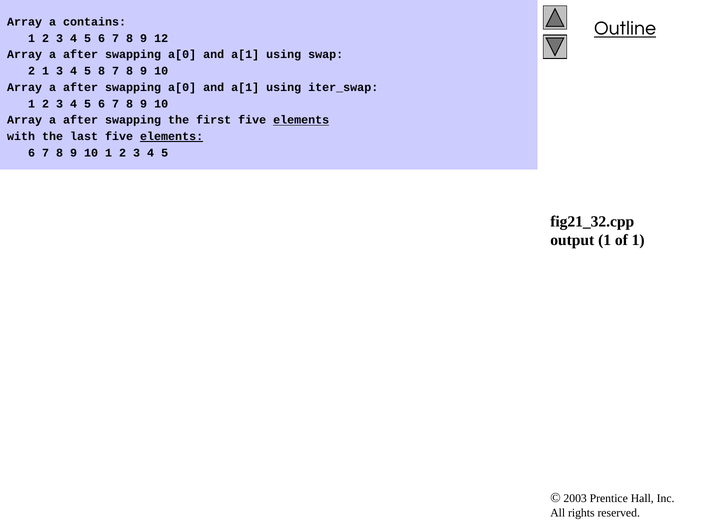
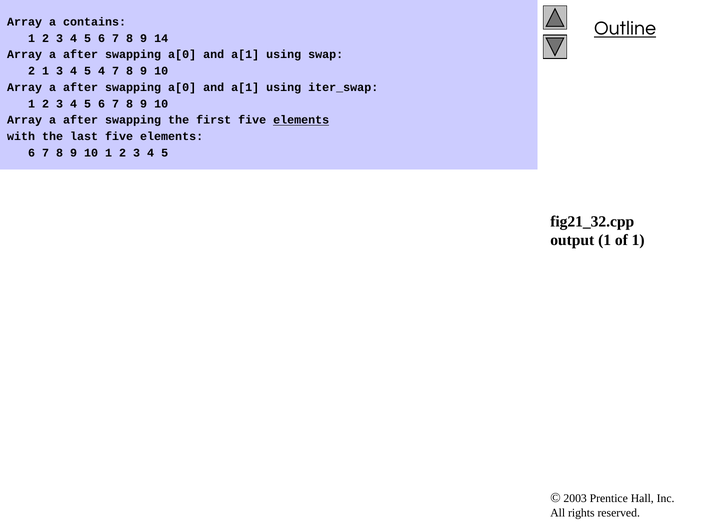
12: 12 -> 14
5 8: 8 -> 4
elements at (172, 136) underline: present -> none
